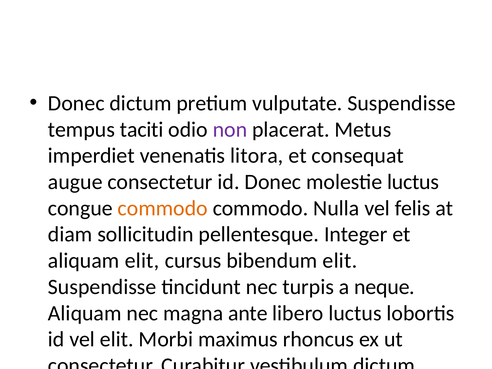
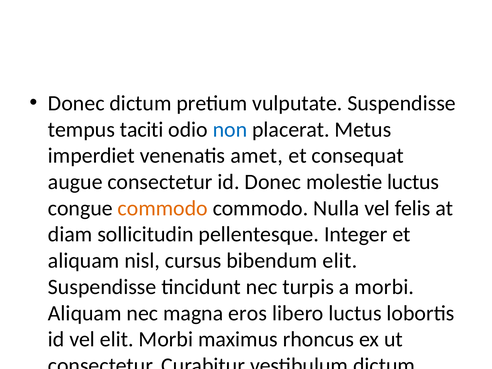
non at (230, 129) colour: purple -> blue
venenatis litora: litora -> amet
aliquam elit: elit -> nisl
a neque: neque -> morbi
ante: ante -> eros
